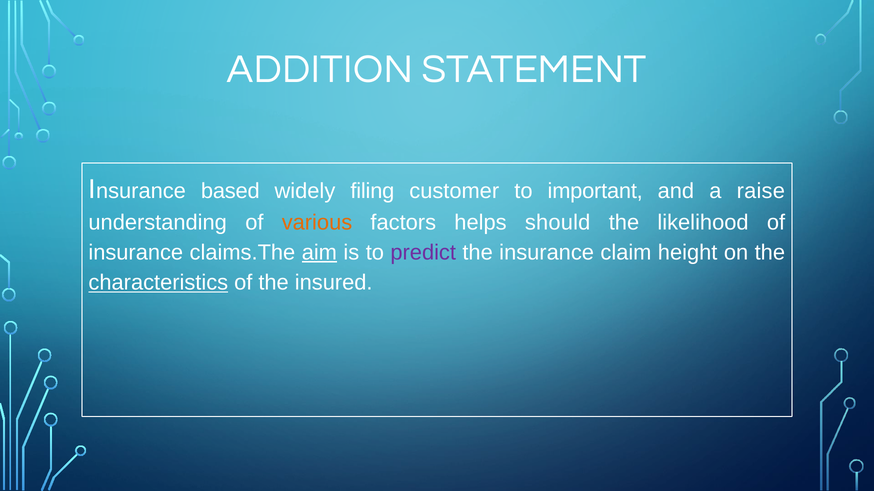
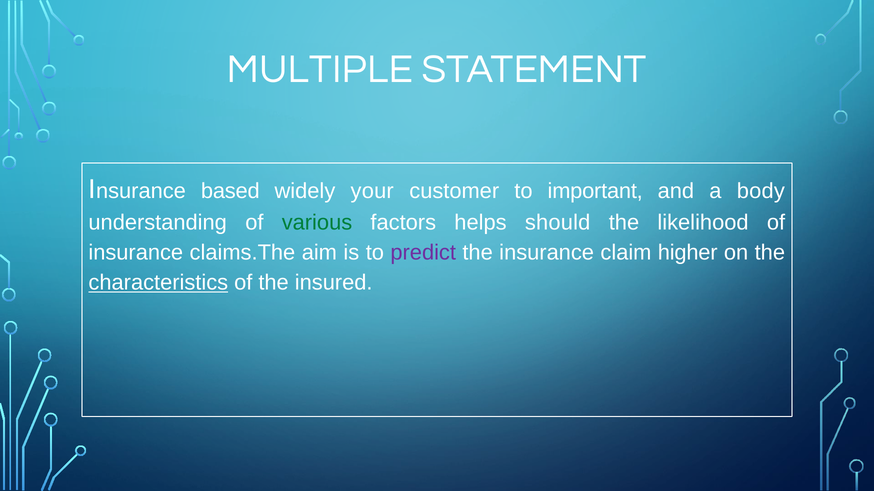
ADDITION: ADDITION -> MULTIPLE
filing: filing -> your
raise: raise -> body
various colour: orange -> green
aim underline: present -> none
height: height -> higher
